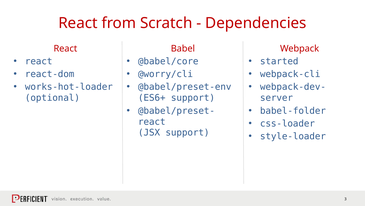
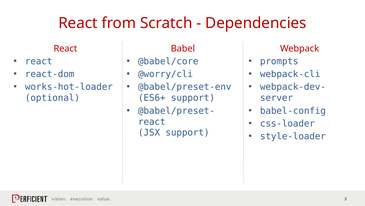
started: started -> prompts
babel-folder: babel-folder -> babel-config
